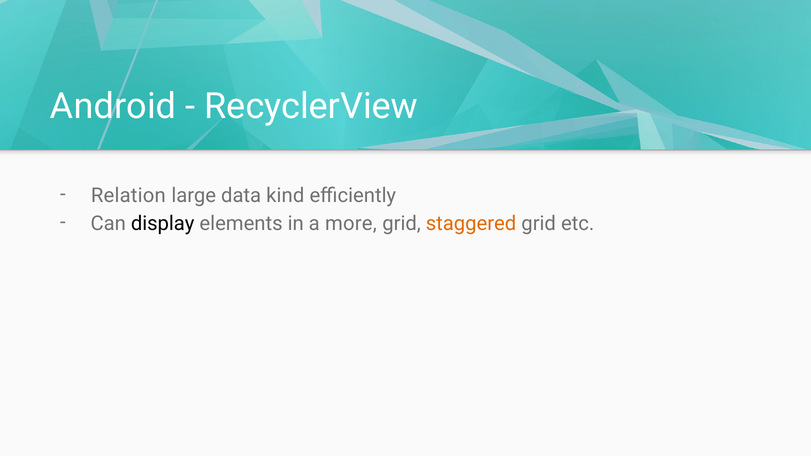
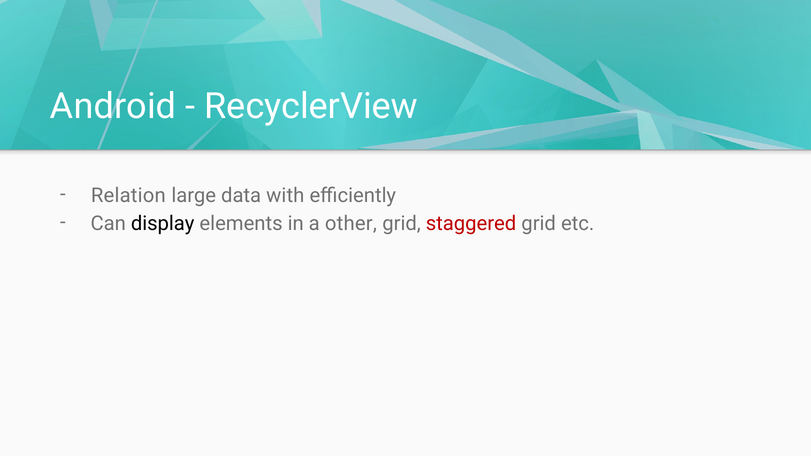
kind: kind -> with
more: more -> other
staggered colour: orange -> red
